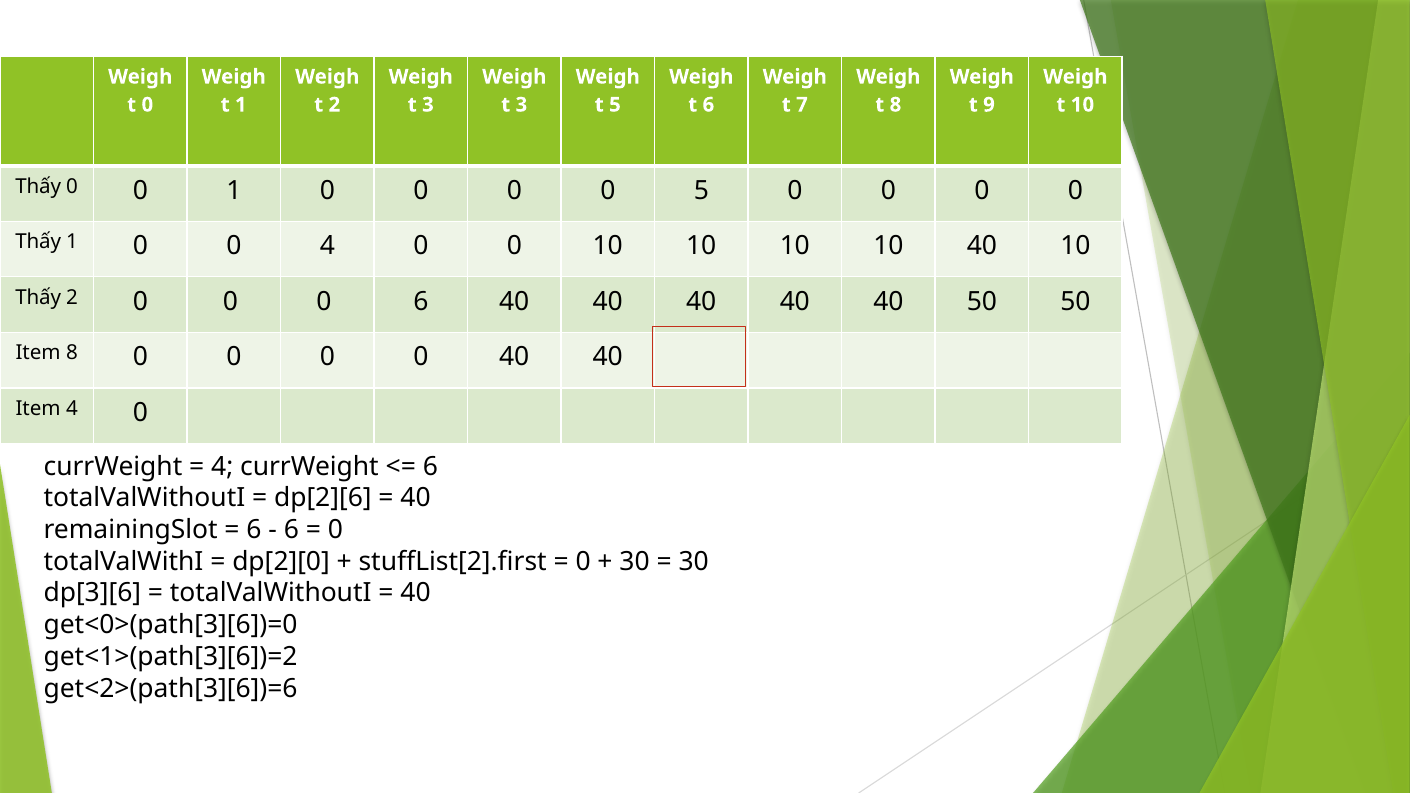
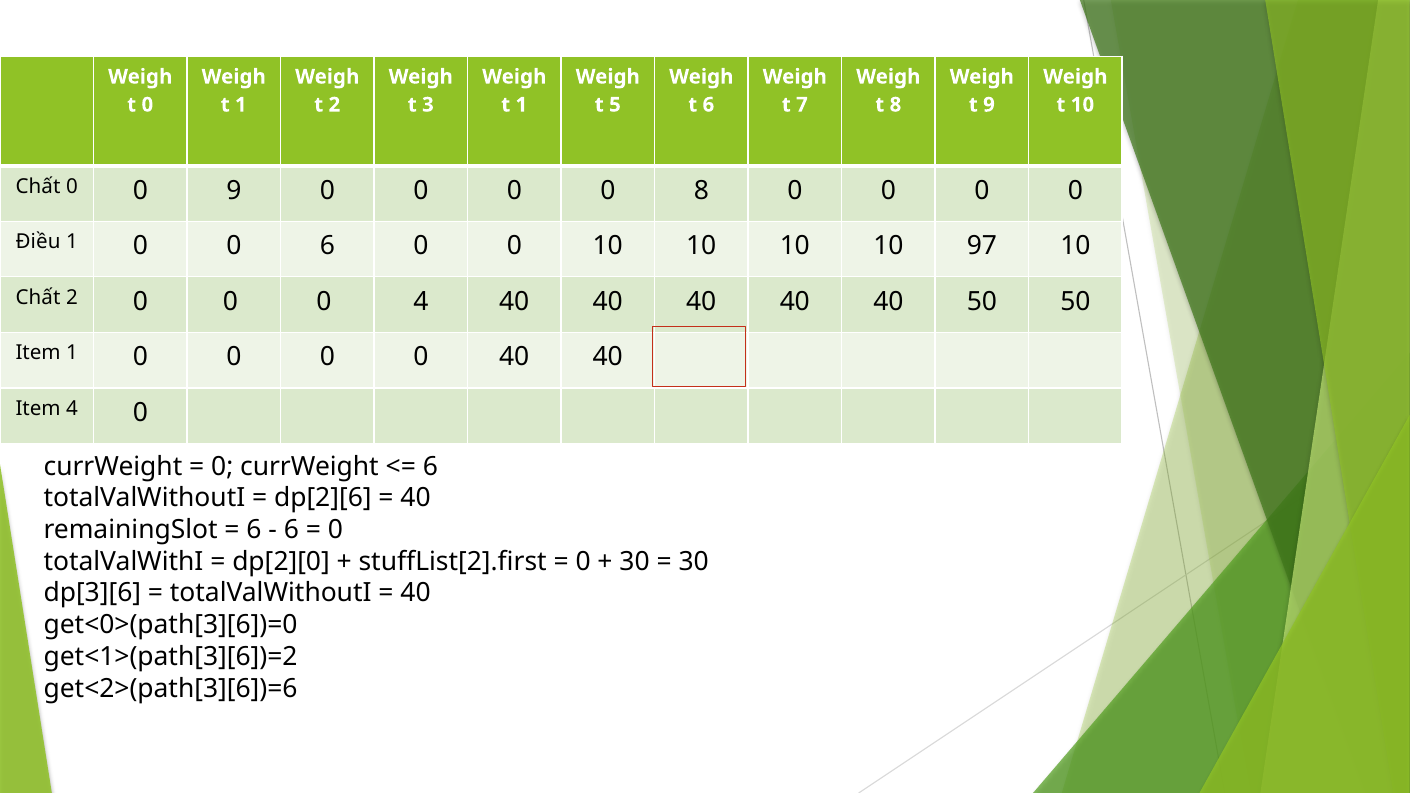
3 at (521, 105): 3 -> 1
Thấy at (38, 186): Thấy -> Chất
0 1: 1 -> 9
0 5: 5 -> 8
Thấy at (38, 242): Thấy -> Điều
0 4: 4 -> 6
10 40: 40 -> 97
Thấy at (38, 297): Thấy -> Chất
0 6: 6 -> 4
Item 8: 8 -> 1
4 at (222, 466): 4 -> 0
